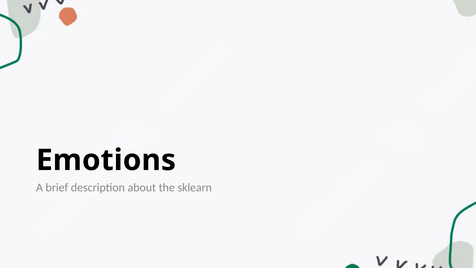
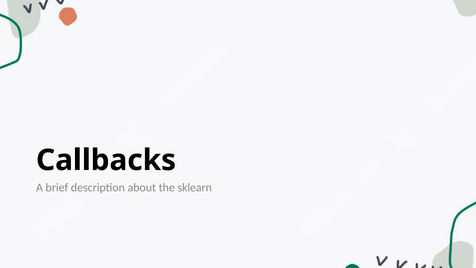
Emotions: Emotions -> Callbacks
